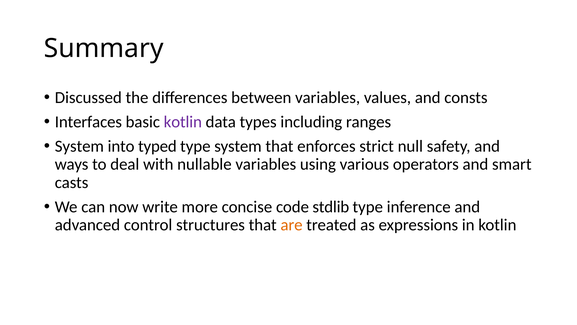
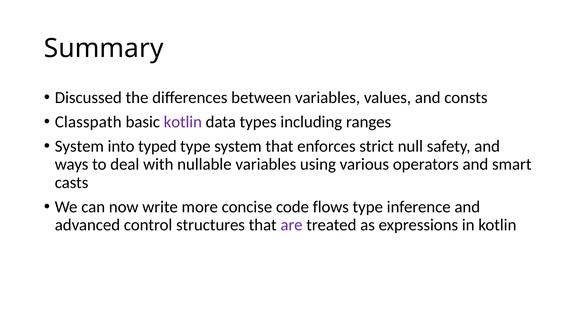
Interfaces: Interfaces -> Classpath
stdlib: stdlib -> flows
are colour: orange -> purple
